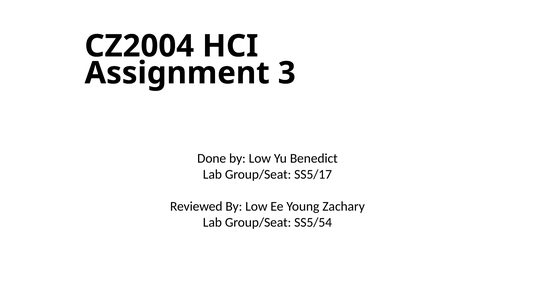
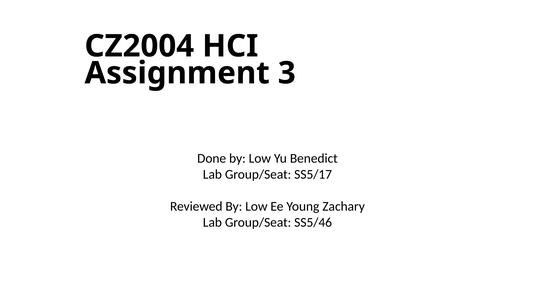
SS5/54: SS5/54 -> SS5/46
